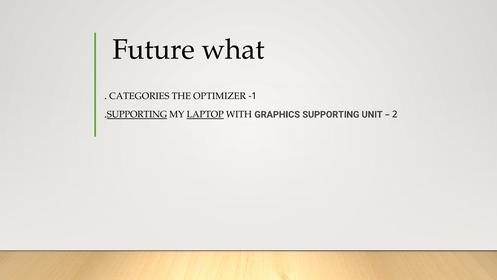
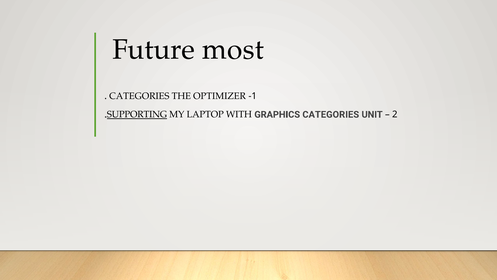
what: what -> most
LAPTOP underline: present -> none
GRAPHICS SUPPORTING: SUPPORTING -> CATEGORIES
